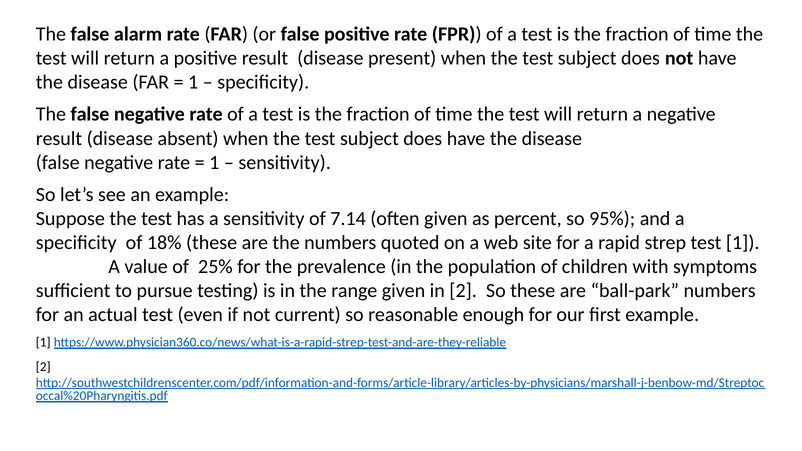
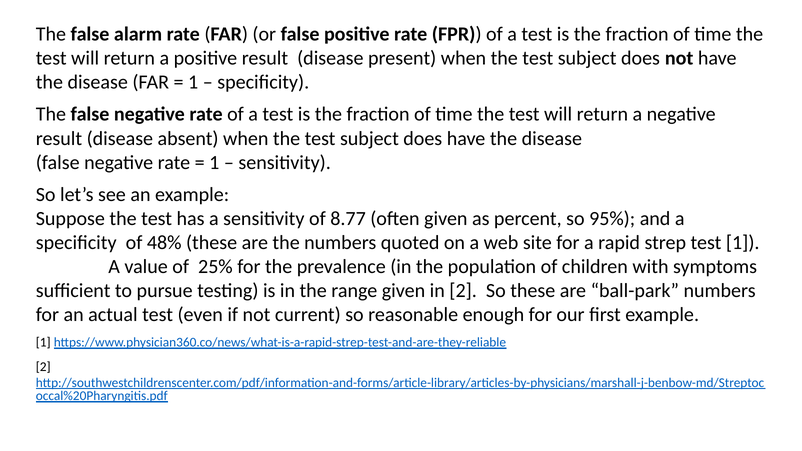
7.14: 7.14 -> 8.77
18%: 18% -> 48%
